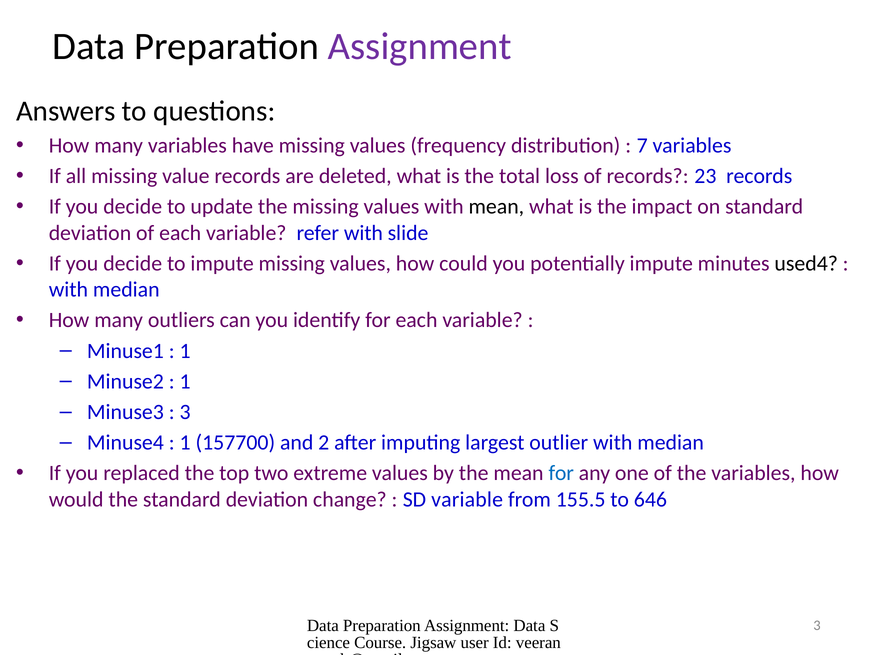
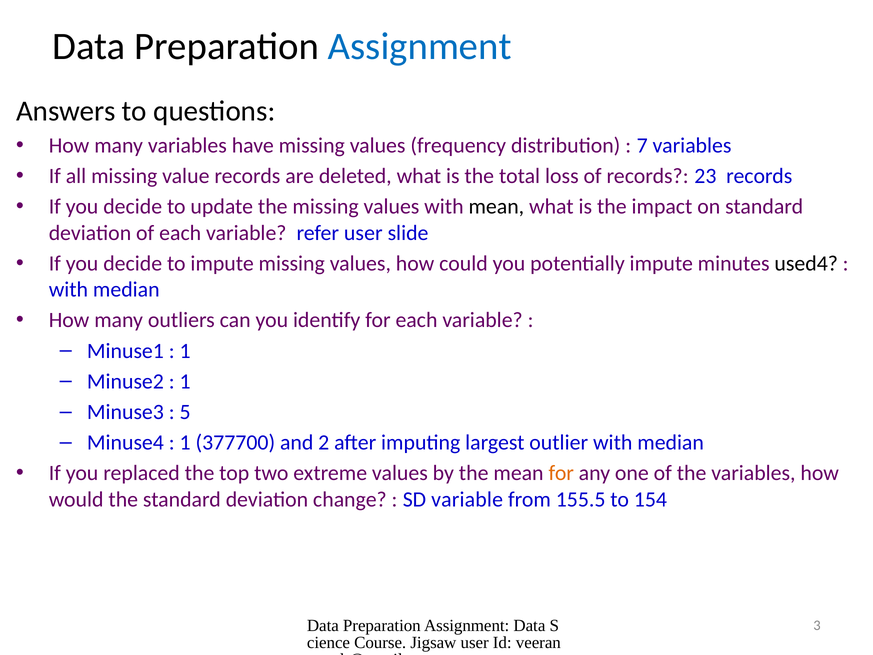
Assignment at (420, 46) colour: purple -> blue
refer with: with -> user
3 at (185, 412): 3 -> 5
157700: 157700 -> 377700
for at (561, 473) colour: blue -> orange
646: 646 -> 154
